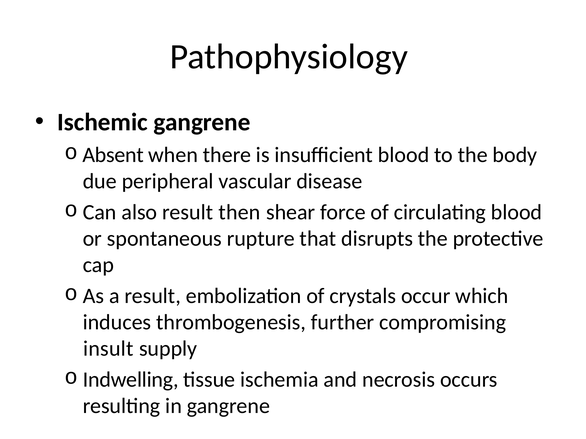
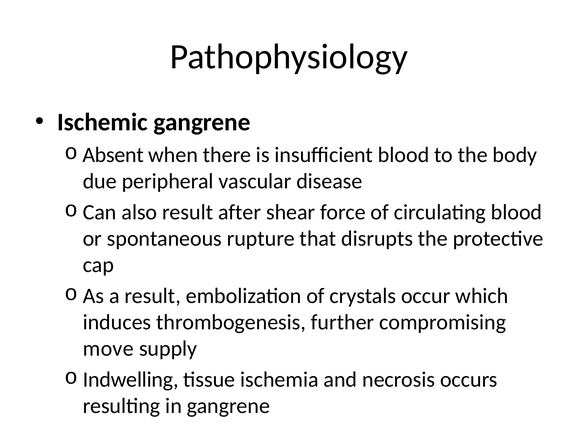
then: then -> after
insult: insult -> move
